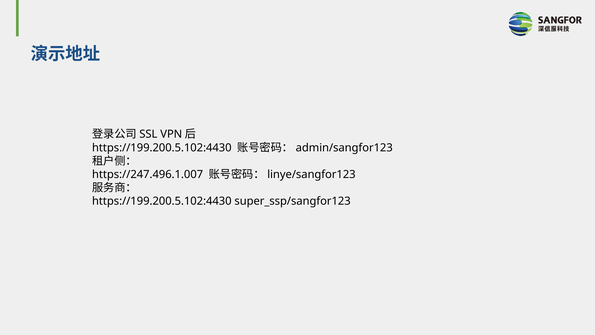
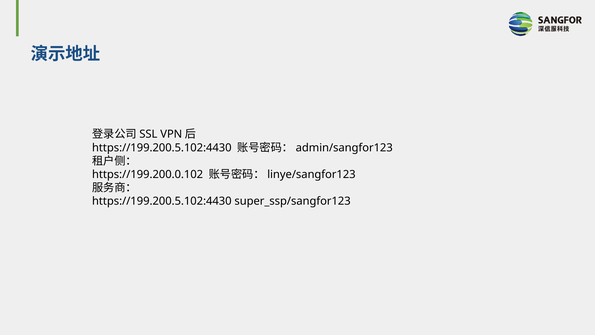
https://247.496.1.007: https://247.496.1.007 -> https://199.200.0.102
